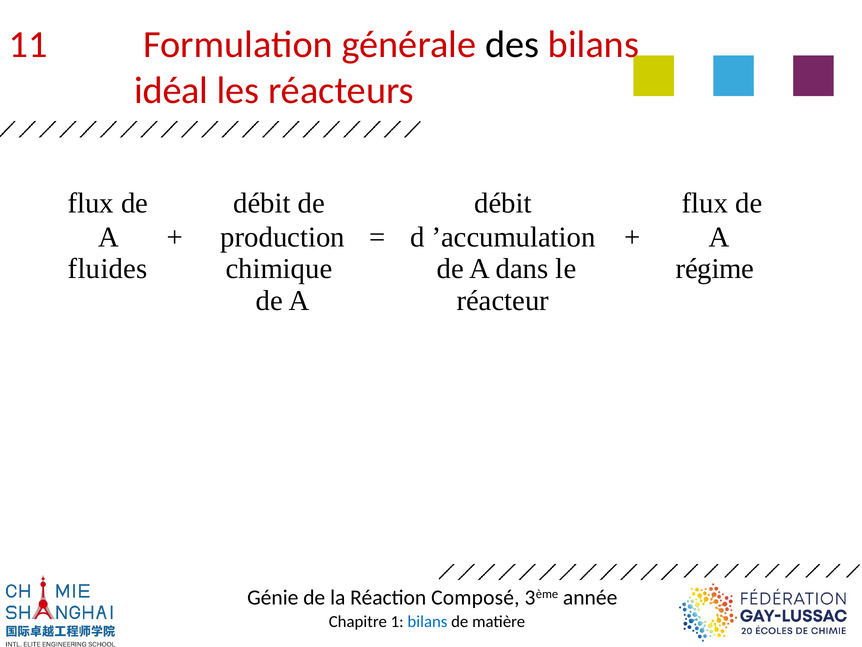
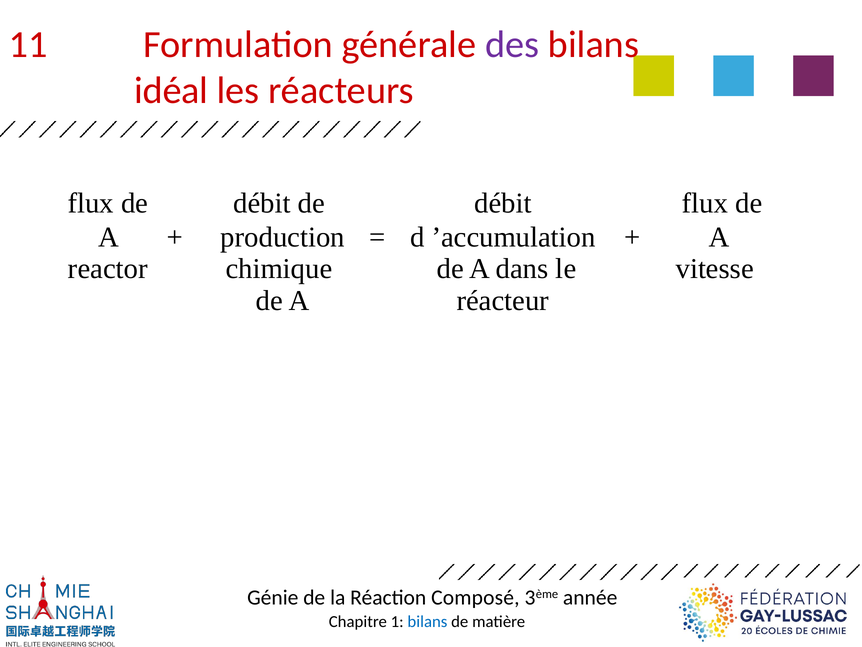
des colour: black -> purple
fluides: fluides -> reactor
régime: régime -> vitesse
